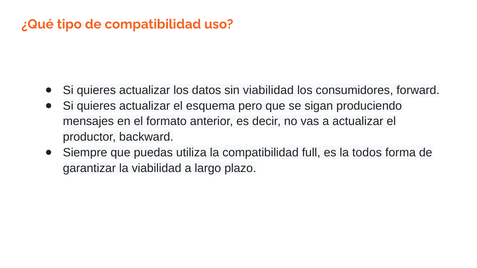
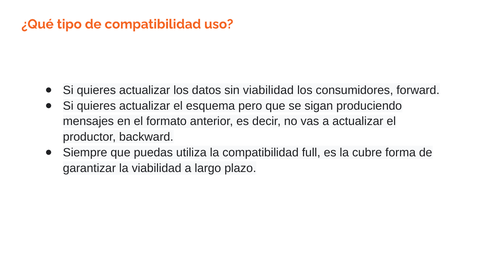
todos: todos -> cubre
